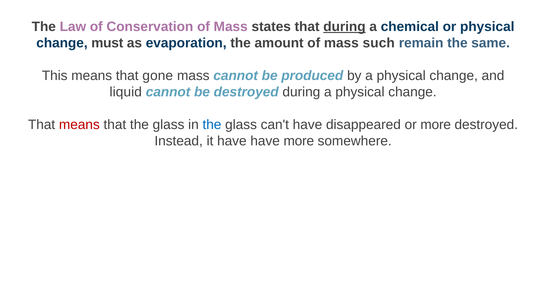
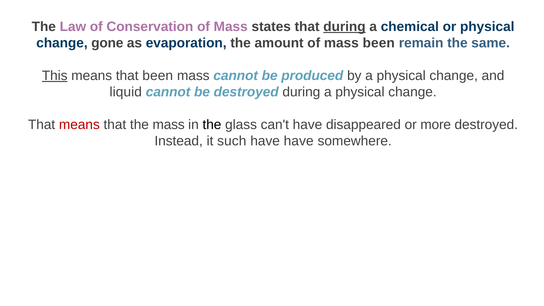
must: must -> gone
mass such: such -> been
This underline: none -> present
that gone: gone -> been
that the glass: glass -> mass
the at (212, 125) colour: blue -> black
it have: have -> such
have more: more -> have
